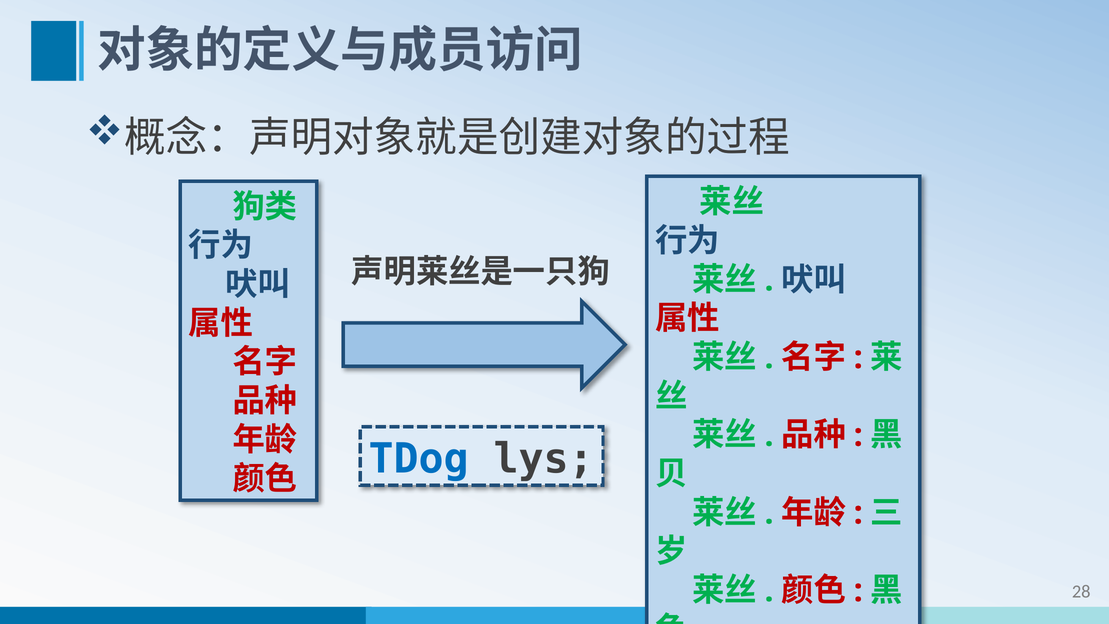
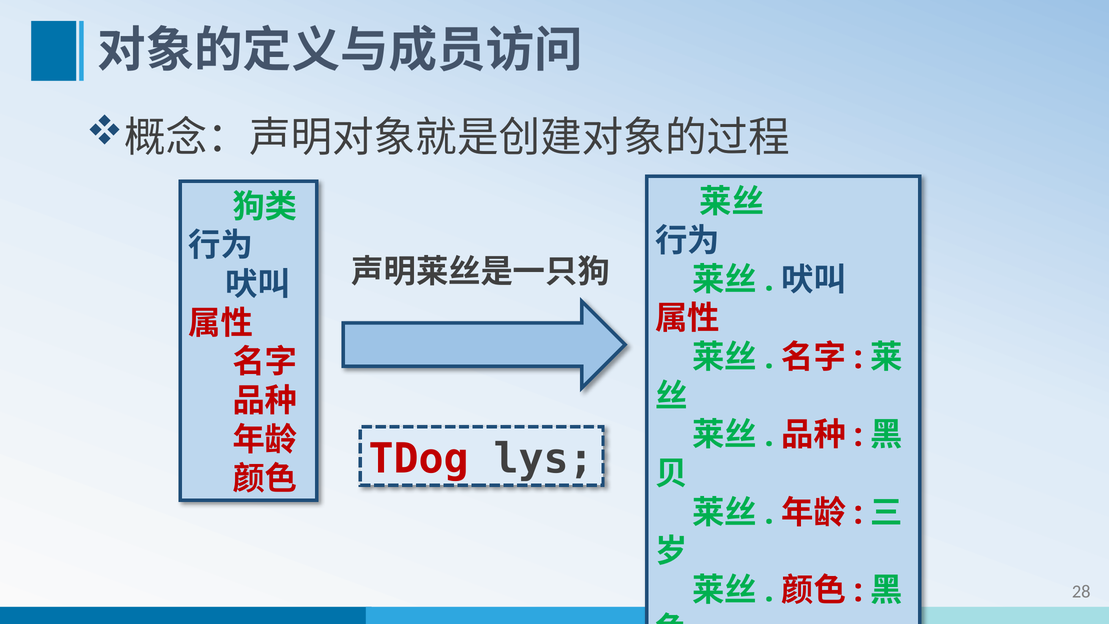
TDog colour: blue -> red
